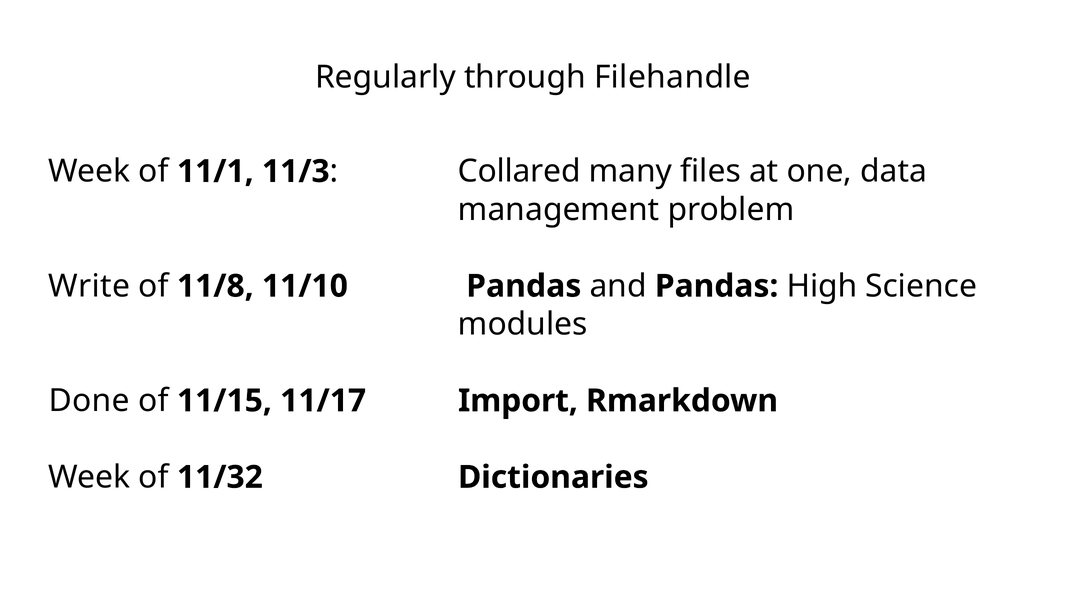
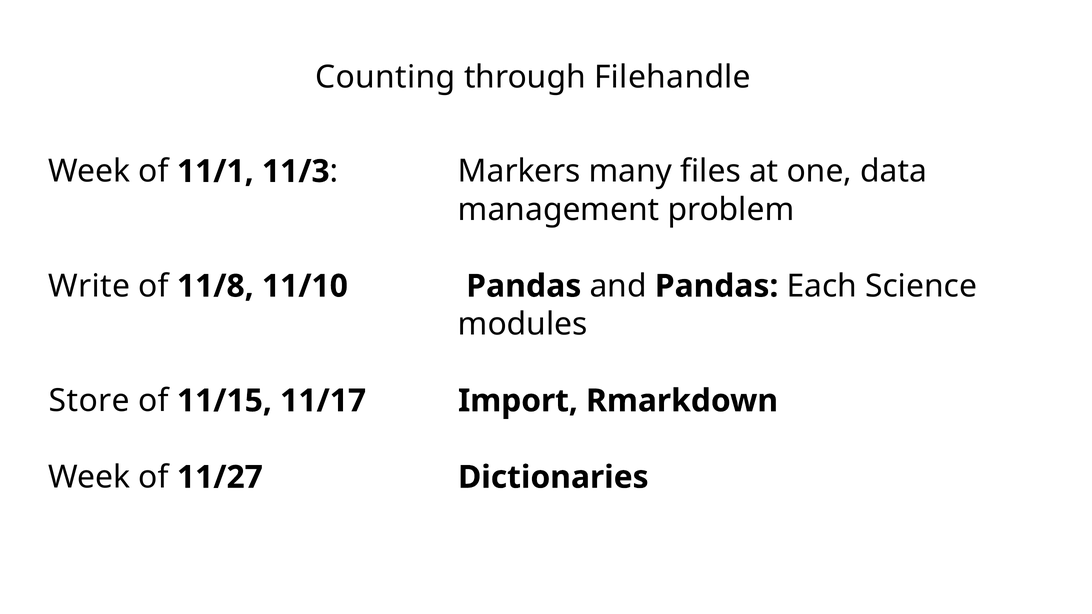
Regularly: Regularly -> Counting
Collared: Collared -> Markers
High: High -> Each
Done: Done -> Store
11/32: 11/32 -> 11/27
